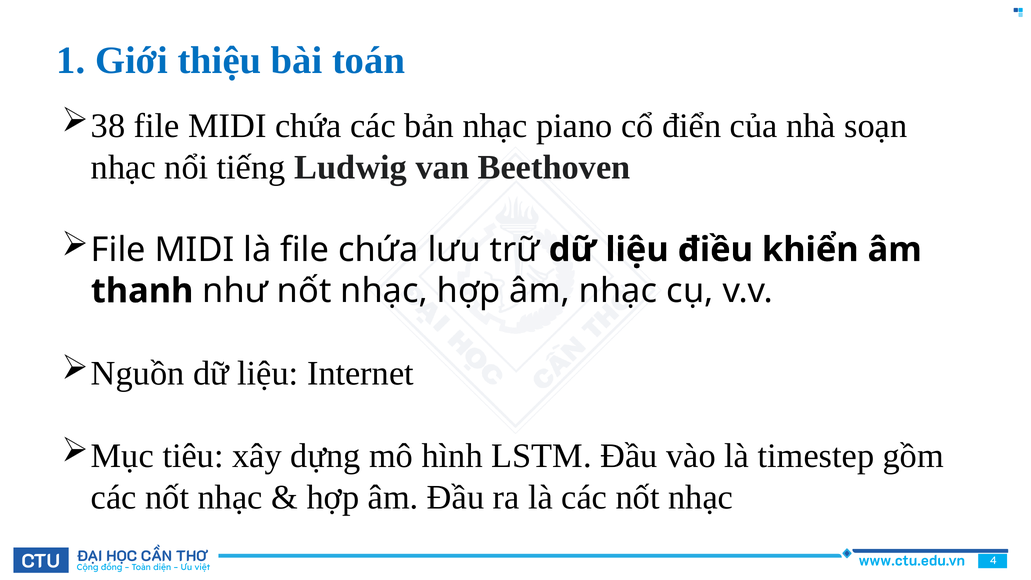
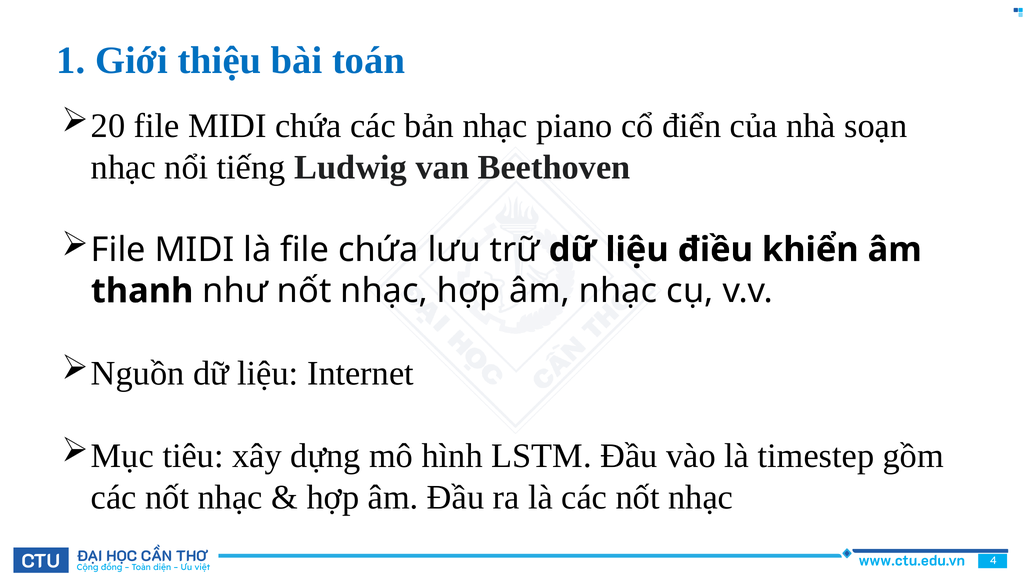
38: 38 -> 20
